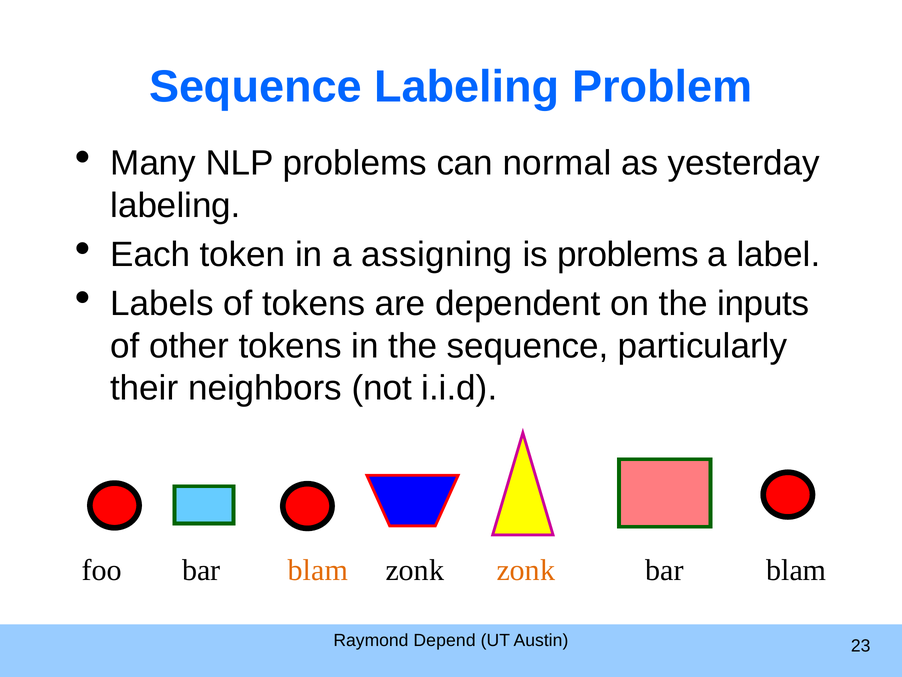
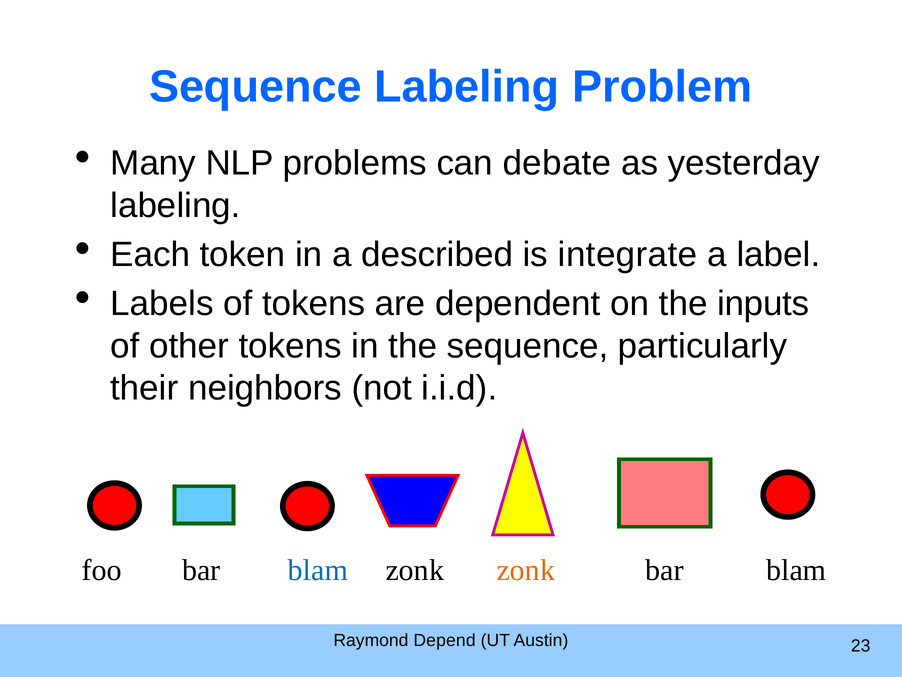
normal: normal -> debate
assigning: assigning -> described
is problems: problems -> integrate
blam at (318, 570) colour: orange -> blue
